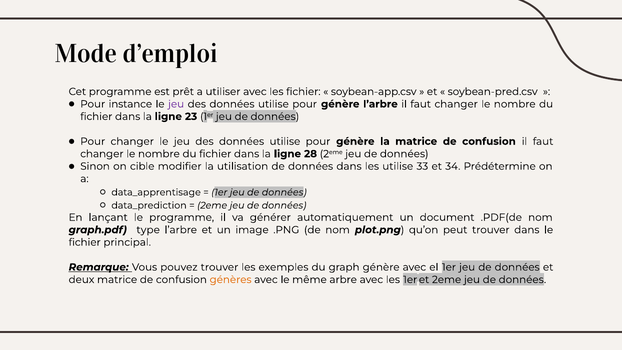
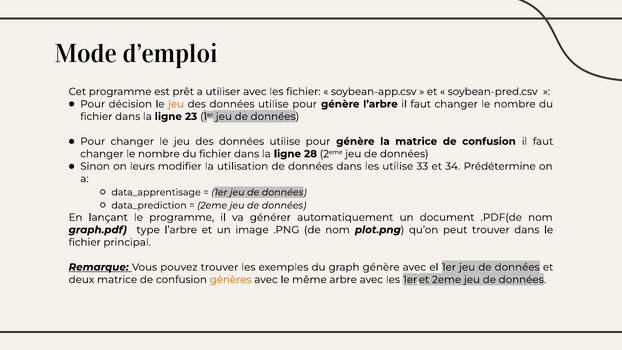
instance: instance -> décision
jeu at (176, 104) colour: purple -> orange
cible: cible -> leurs
